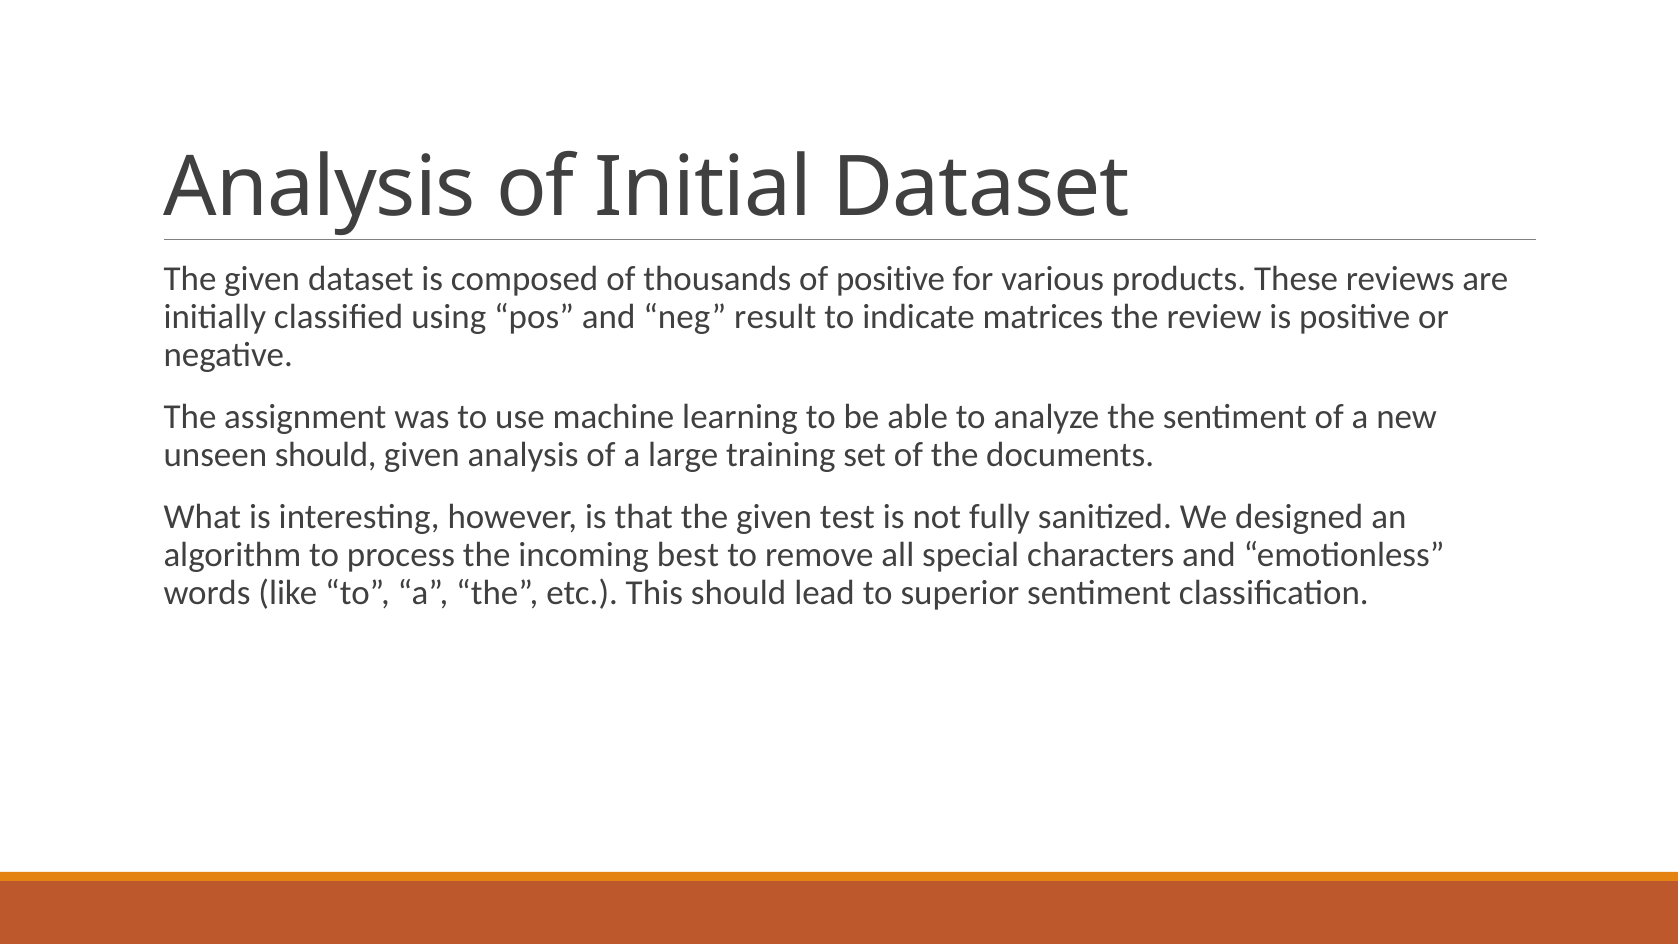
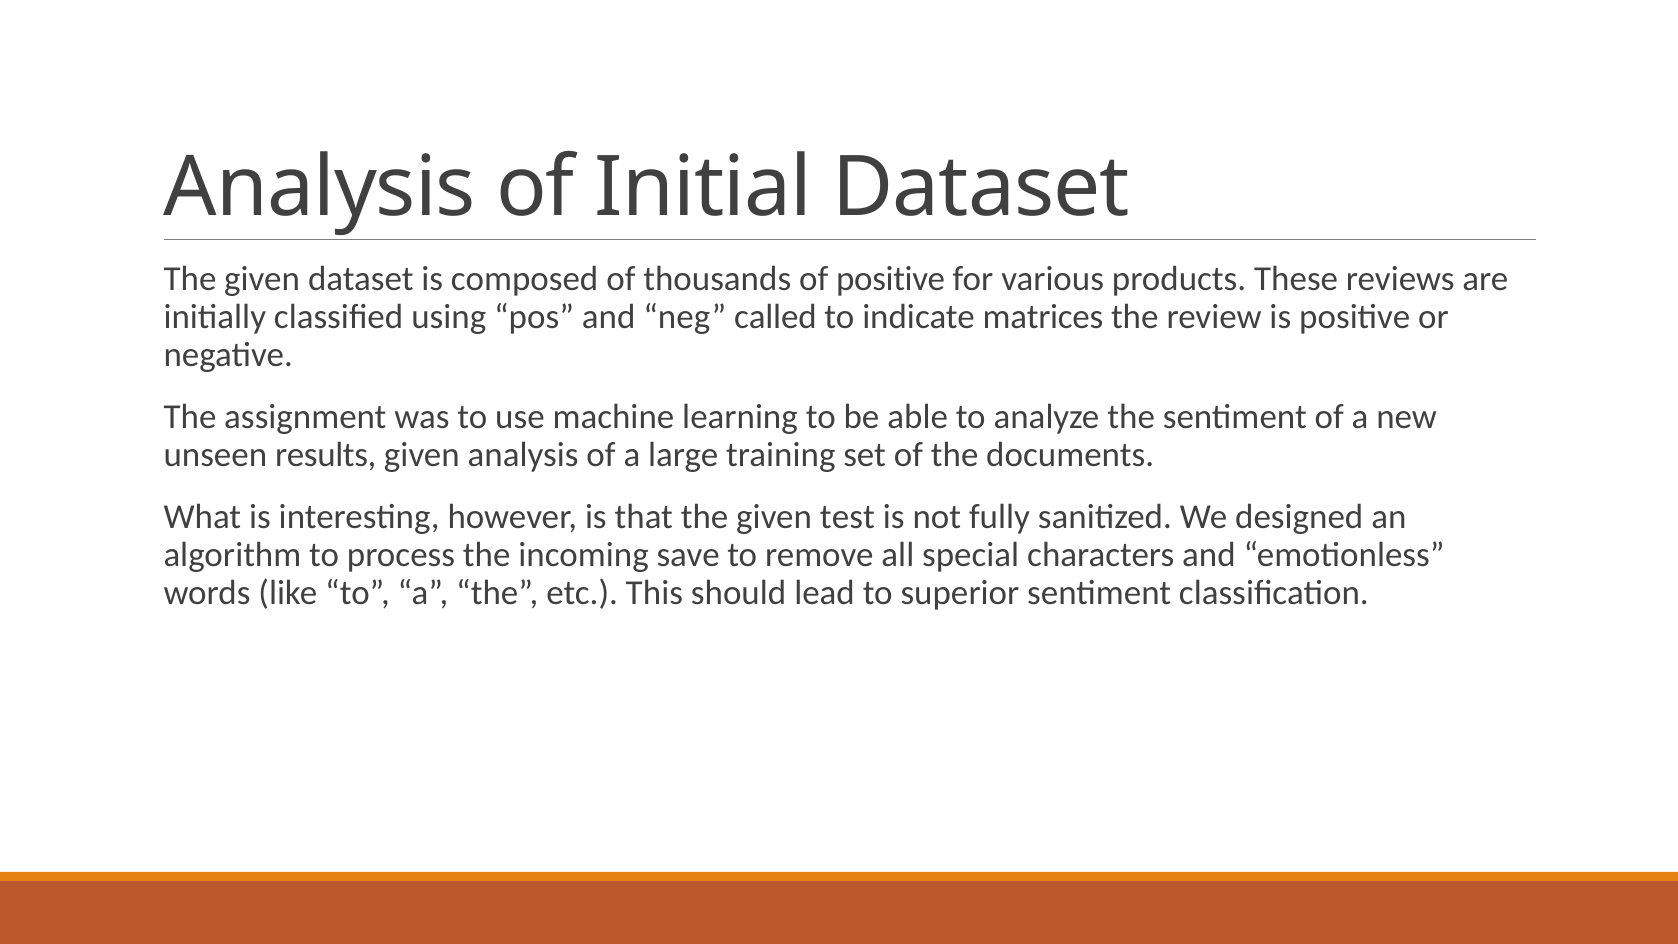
result: result -> called
unseen should: should -> results
best: best -> save
